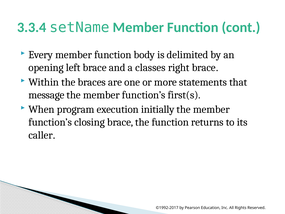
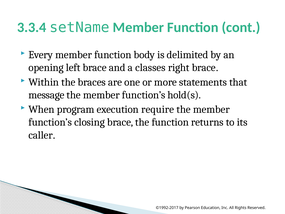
first(s: first(s -> hold(s
initially: initially -> require
